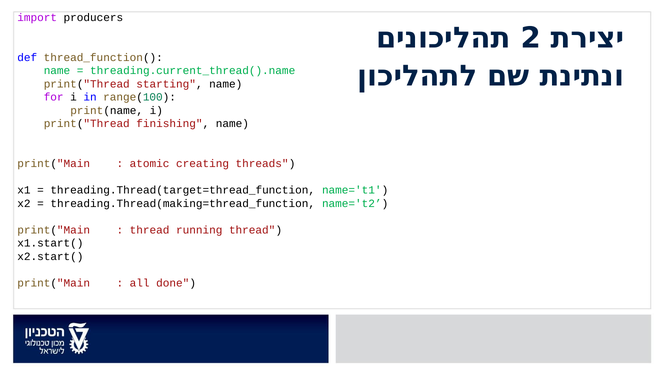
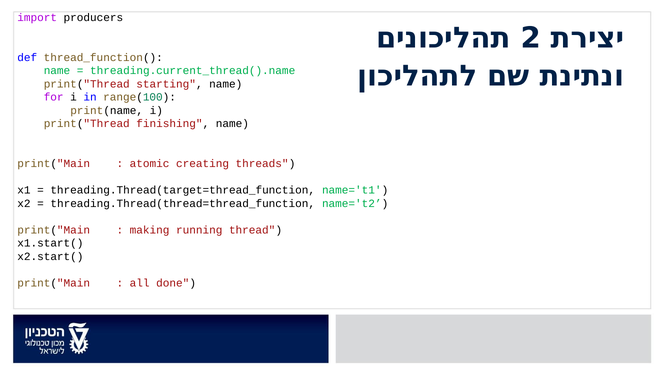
threading.Thread(making=thread_function: threading.Thread(making=thread_function -> threading.Thread(thread=thread_function
thread at (150, 230): thread -> making
